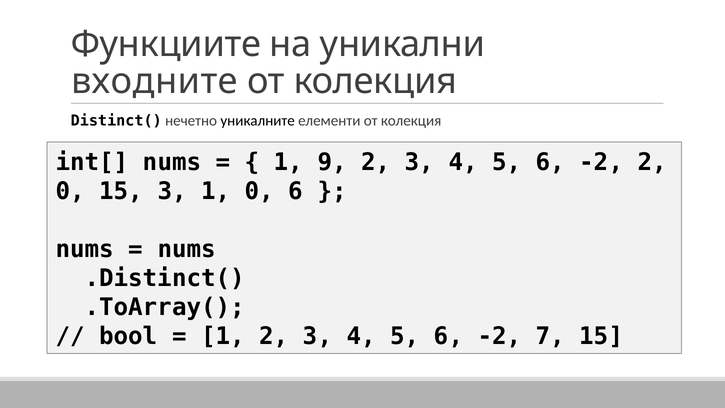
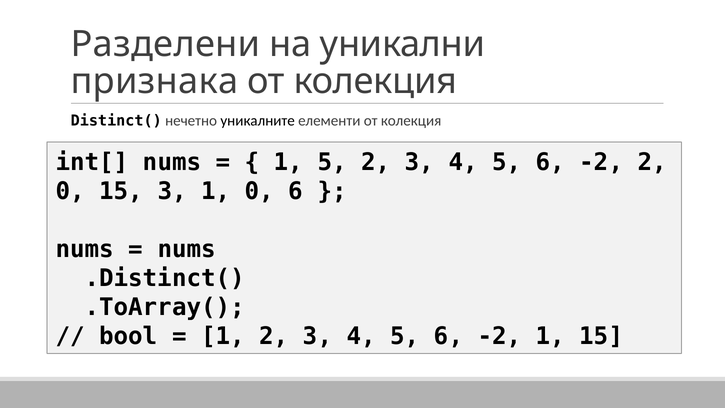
Функциите: Функциите -> Разделени
входните: входните -> признака
1 9: 9 -> 5
-2 7: 7 -> 1
